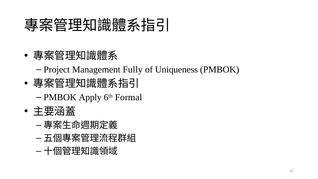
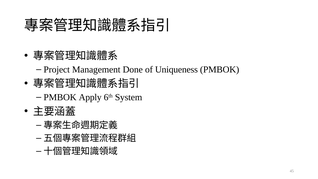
Fully: Fully -> Done
Formal: Formal -> System
